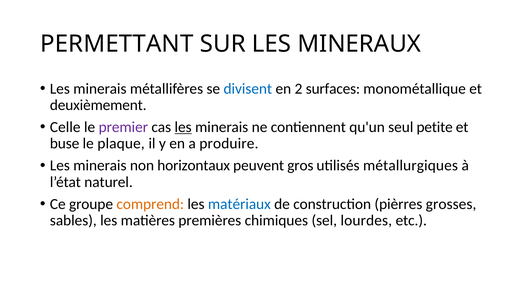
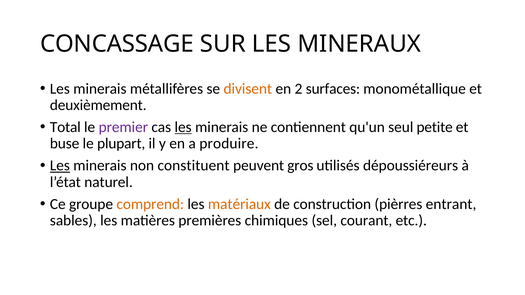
PERMETTANT: PERMETTANT -> CONCASSAGE
divisent colour: blue -> orange
Celle: Celle -> Total
plaque: plaque -> plupart
Les at (60, 166) underline: none -> present
horizontaux: horizontaux -> constituent
métallurgiques: métallurgiques -> dépoussiéreurs
matériaux colour: blue -> orange
grosses: grosses -> entrant
lourdes: lourdes -> courant
